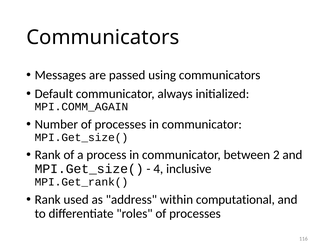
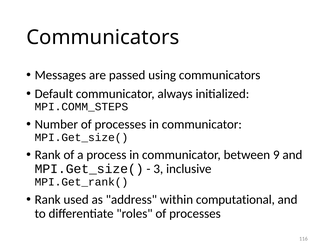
MPI.COMM_AGAIN: MPI.COMM_AGAIN -> MPI.COMM_STEPS
2: 2 -> 9
4: 4 -> 3
